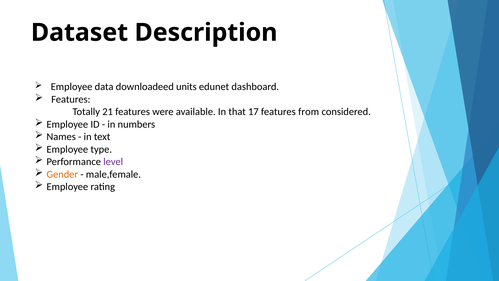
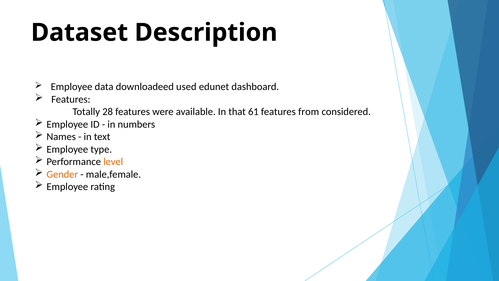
units: units -> used
21: 21 -> 28
17: 17 -> 61
level colour: purple -> orange
